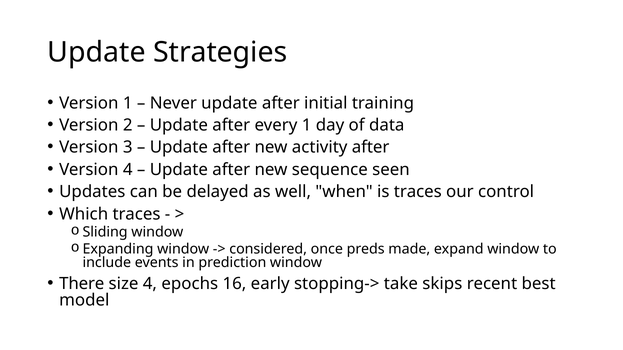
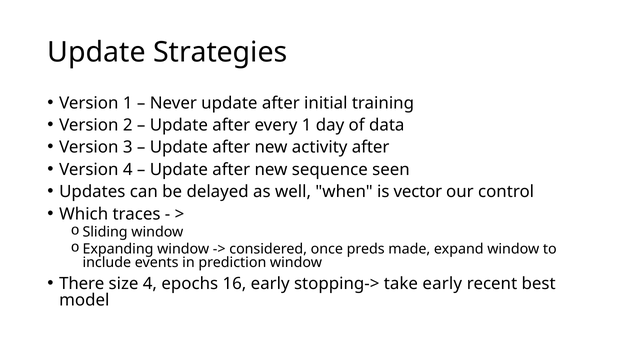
is traces: traces -> vector
take skips: skips -> early
